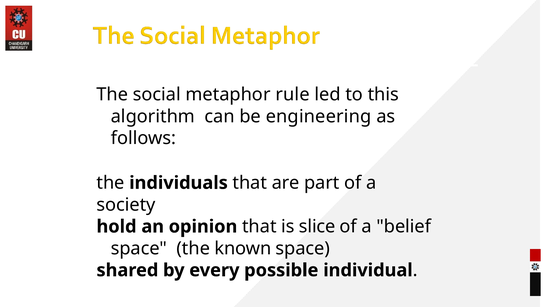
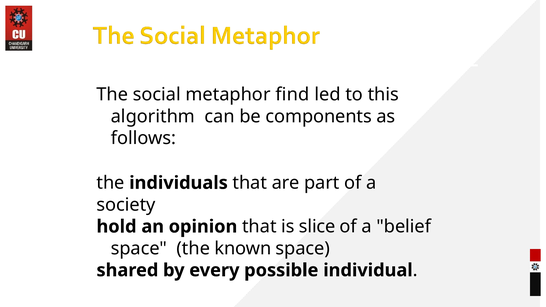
rule: rule -> find
engineering: engineering -> components
